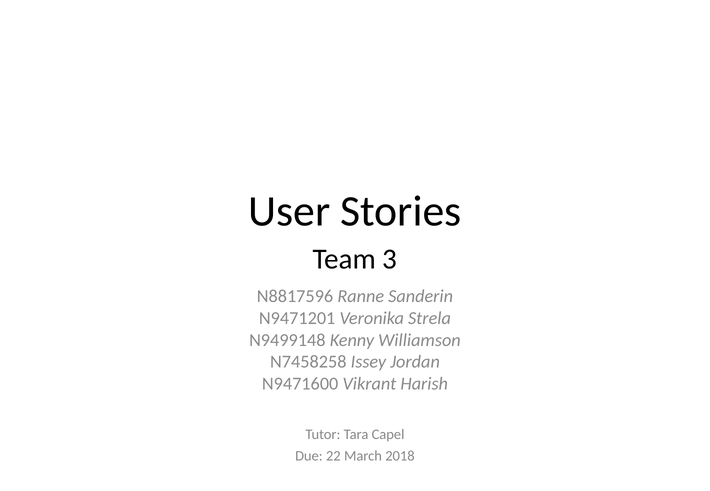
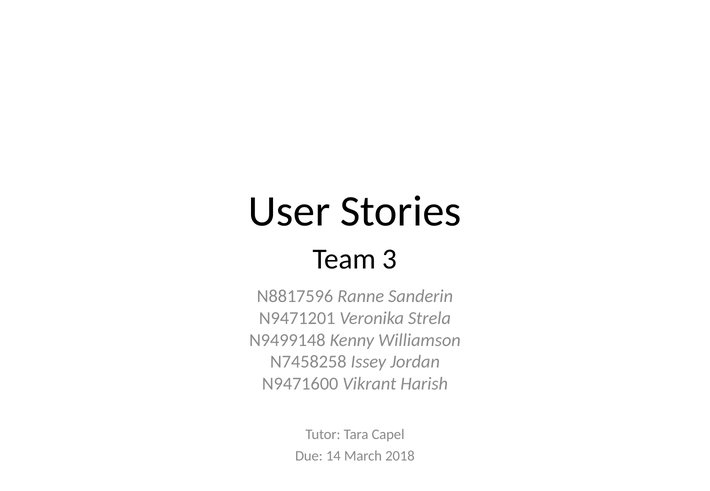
22: 22 -> 14
